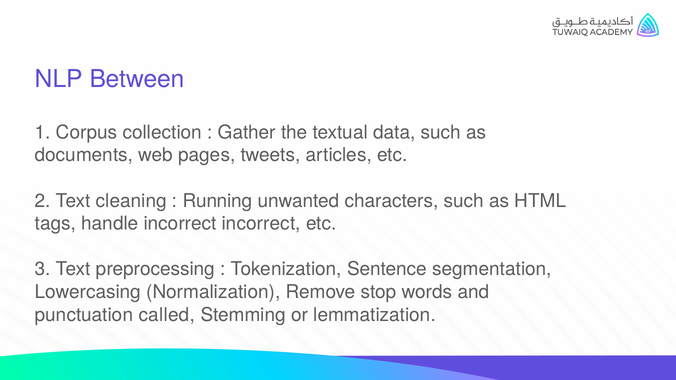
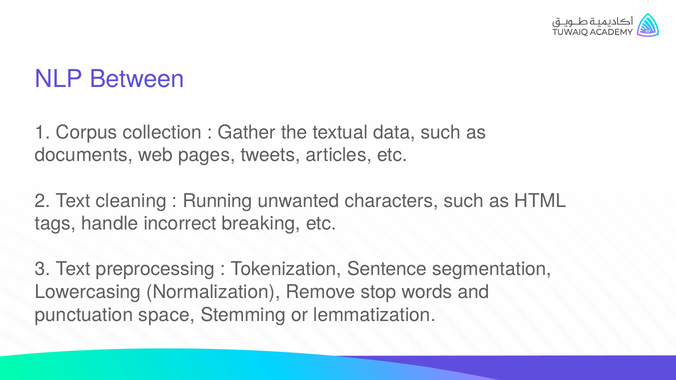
incorrect incorrect: incorrect -> breaking
called: called -> space
